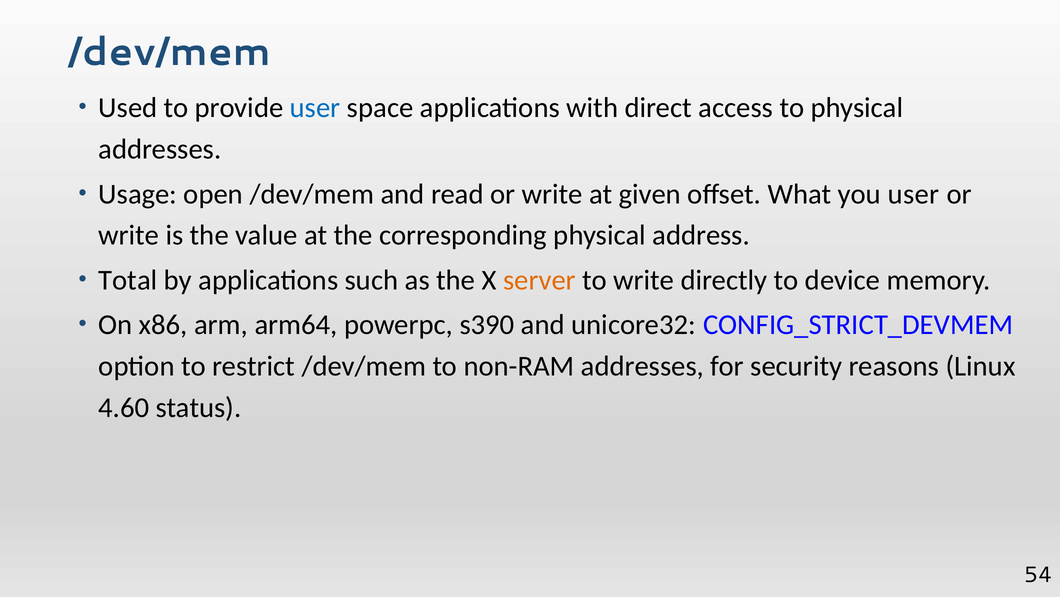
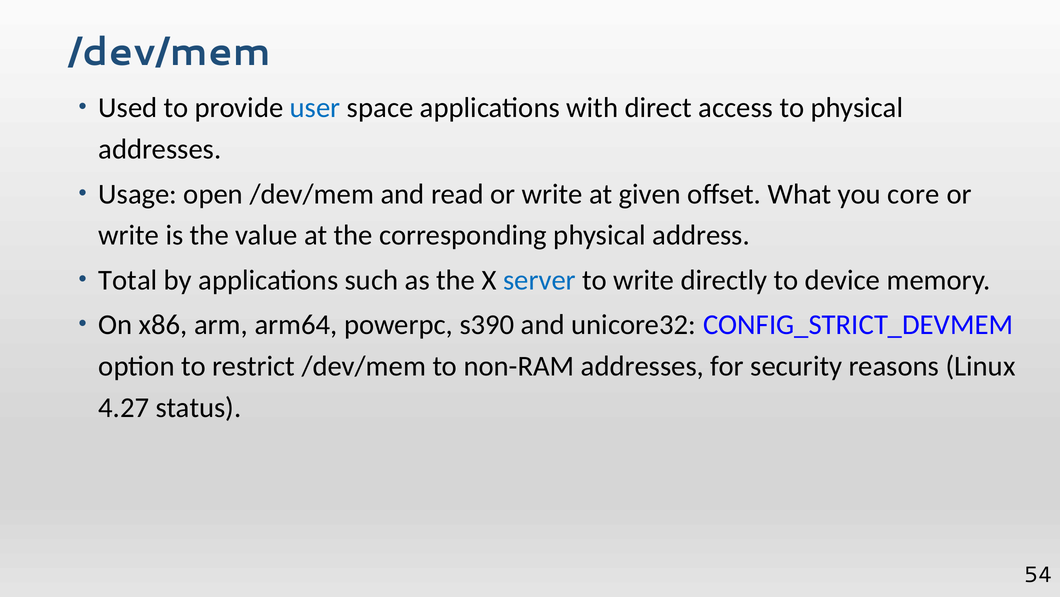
you user: user -> core
server colour: orange -> blue
4.60: 4.60 -> 4.27
